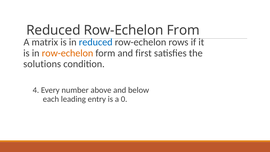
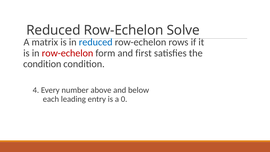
From: From -> Solve
row-echelon at (67, 53) colour: orange -> red
solutions at (42, 64): solutions -> condition
